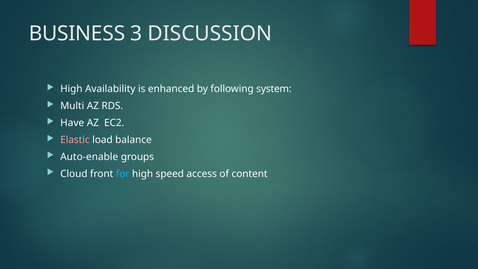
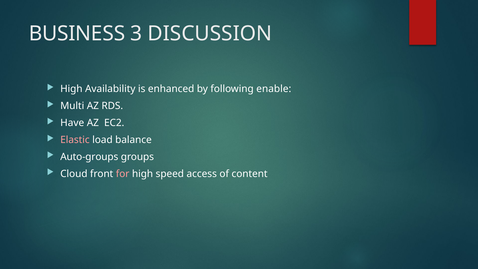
system: system -> enable
Auto-enable: Auto-enable -> Auto-groups
for colour: light blue -> pink
